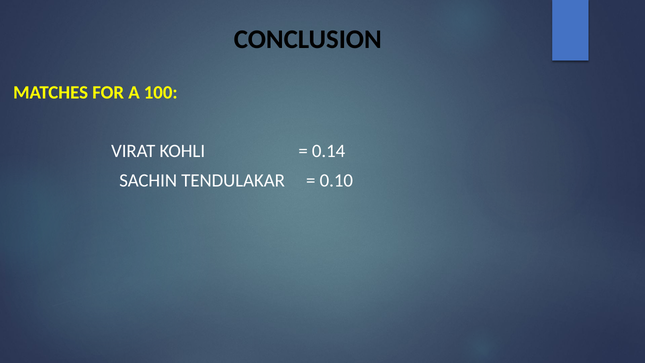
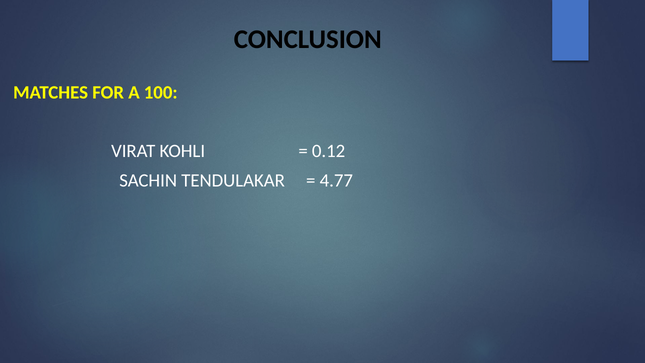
0.14: 0.14 -> 0.12
0.10: 0.10 -> 4.77
